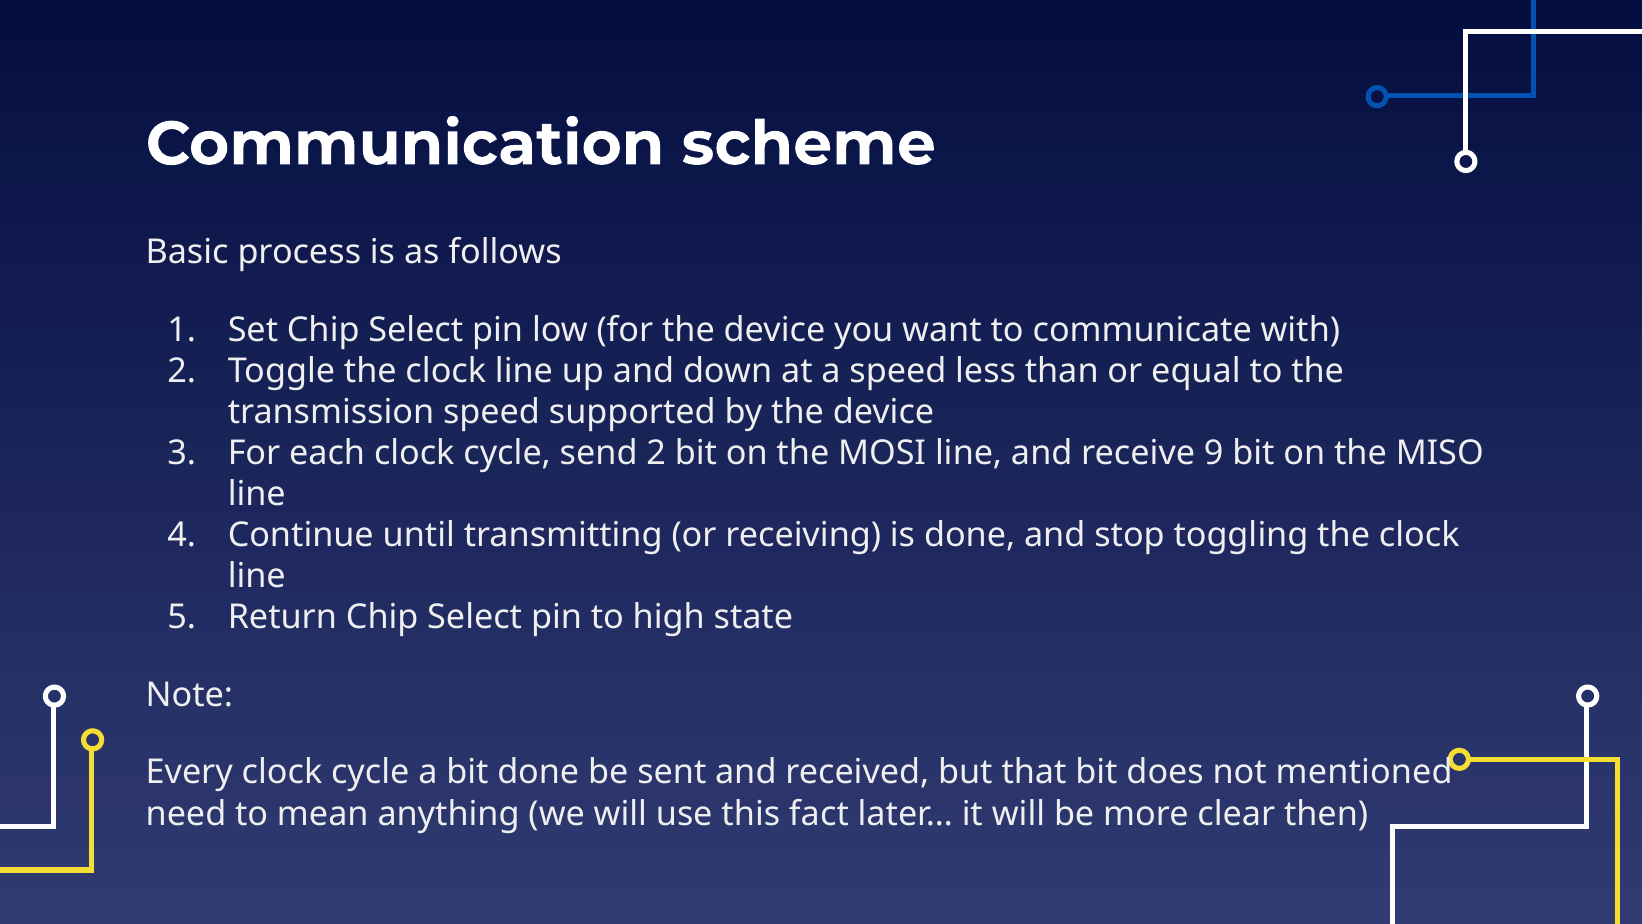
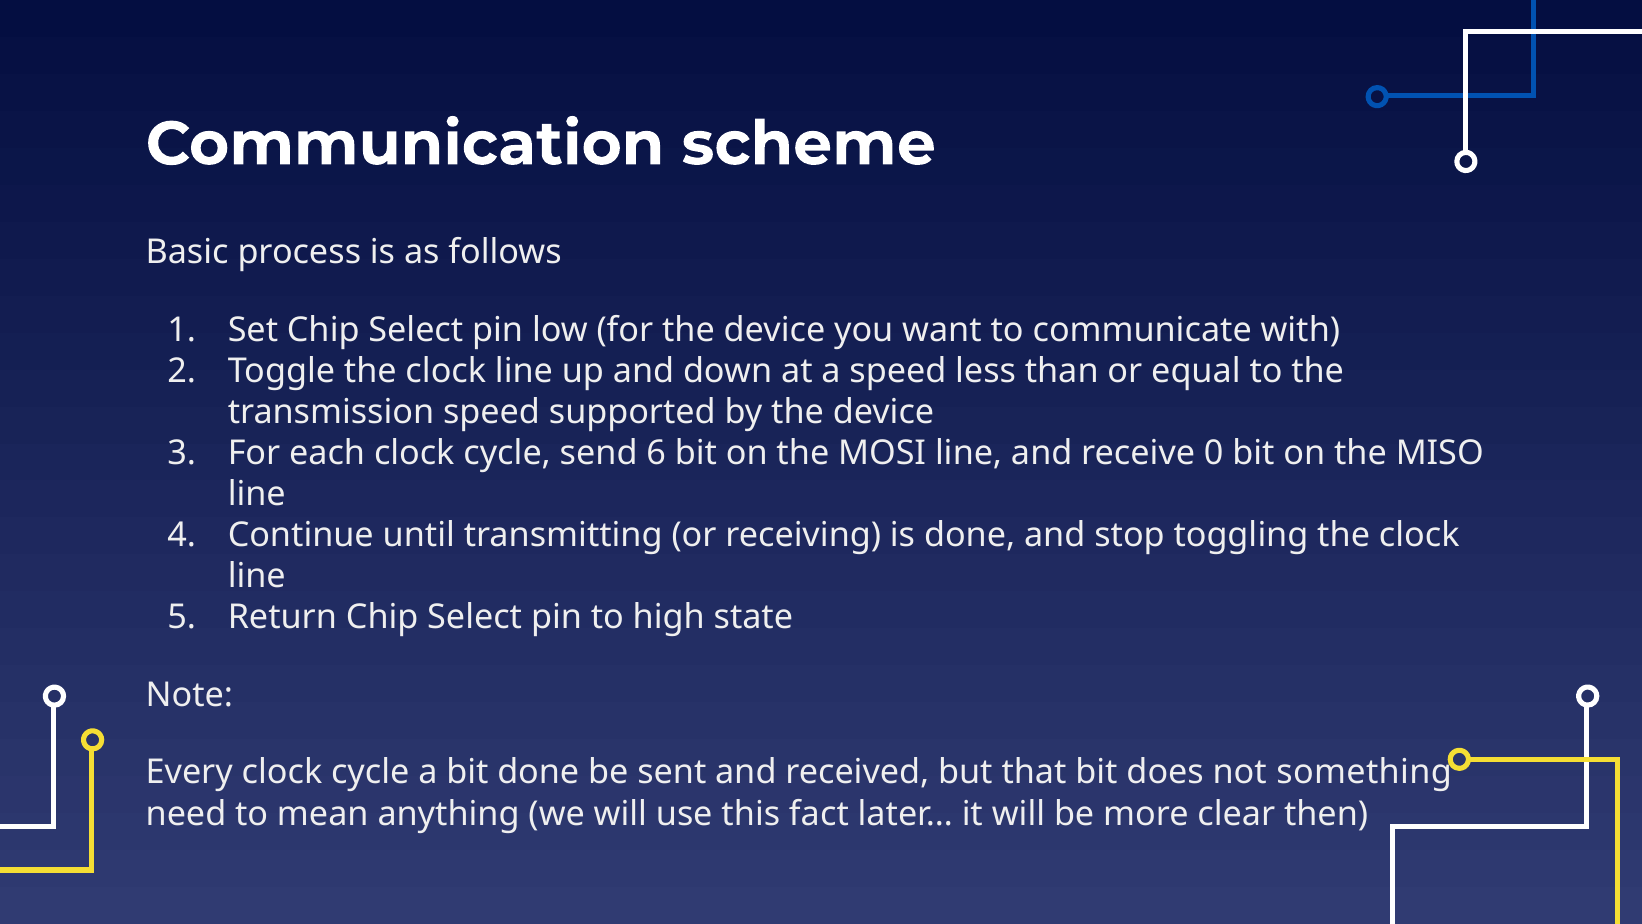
send 2: 2 -> 6
9: 9 -> 0
mentioned: mentioned -> something
